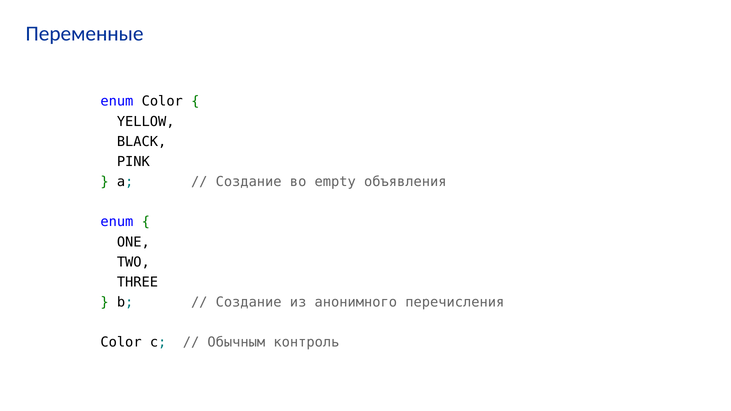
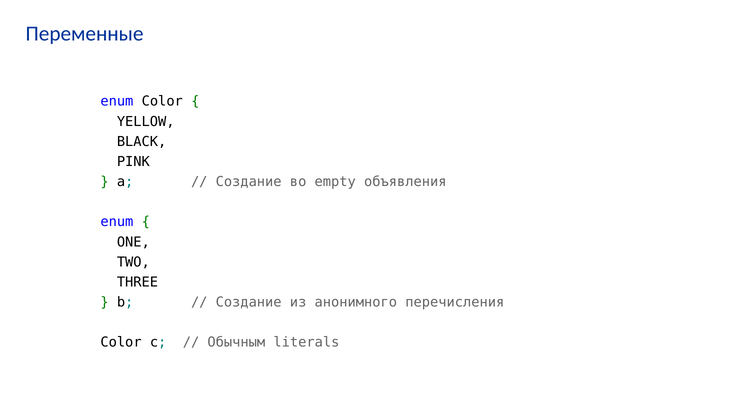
контроль: контроль -> literals
